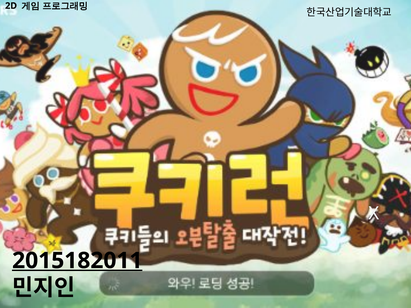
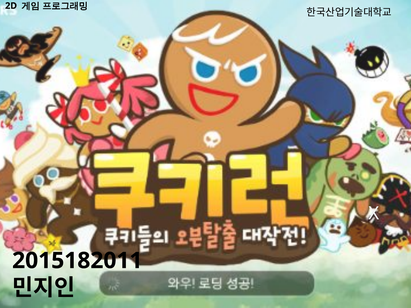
2015182011 underline: present -> none
